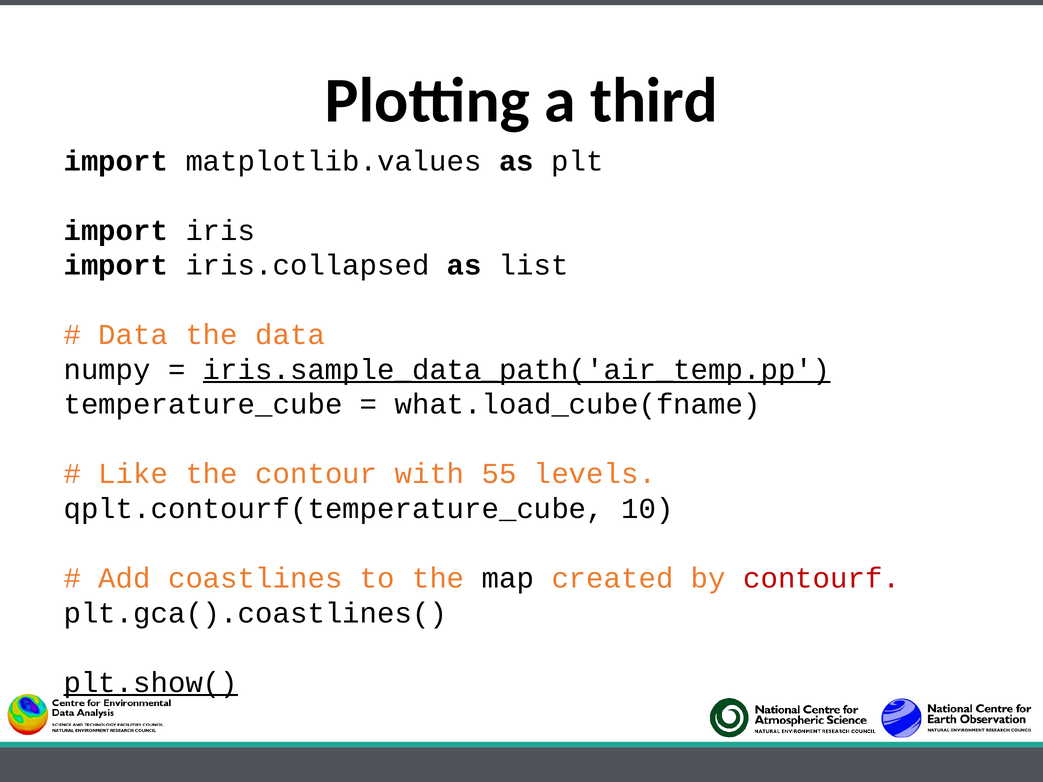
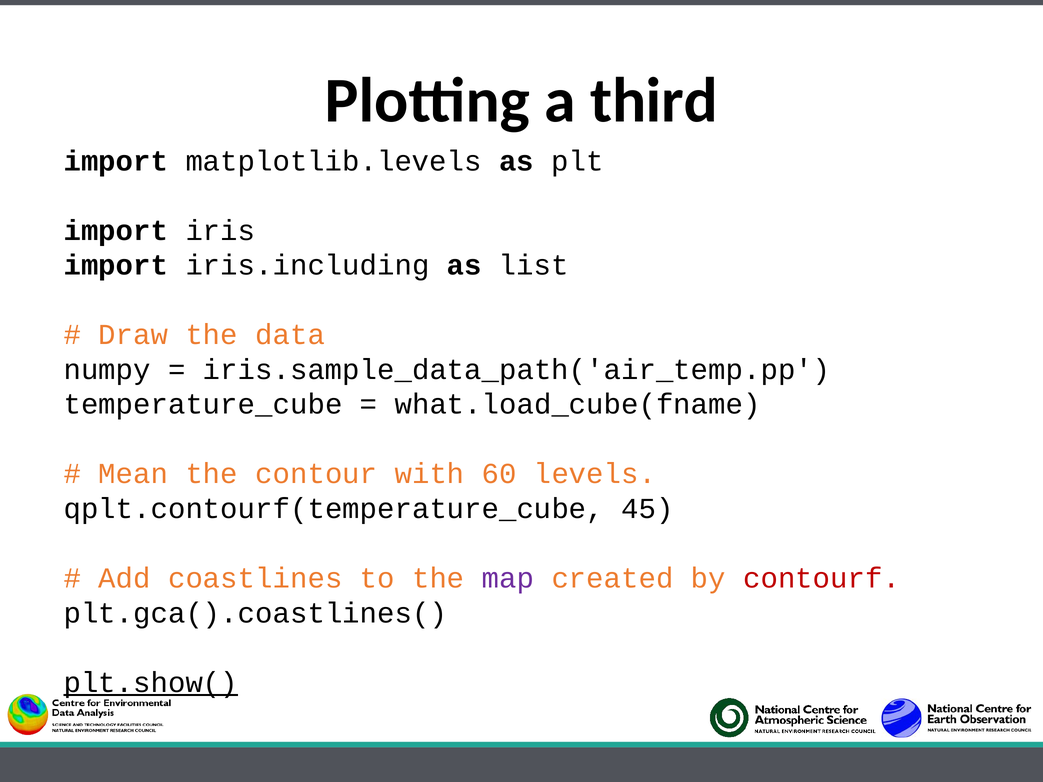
matplotlib.values: matplotlib.values -> matplotlib.levels
iris.collapsed: iris.collapsed -> iris.including
Data at (133, 335): Data -> Draw
iris.sample_data_path('air_temp.pp underline: present -> none
Like: Like -> Mean
55: 55 -> 60
10: 10 -> 45
map colour: black -> purple
